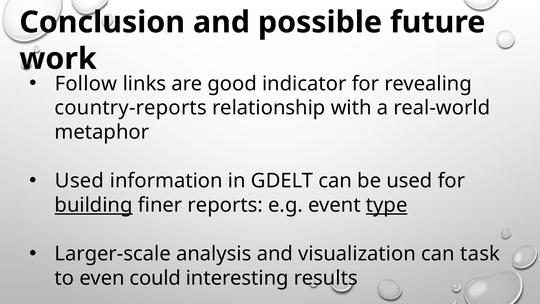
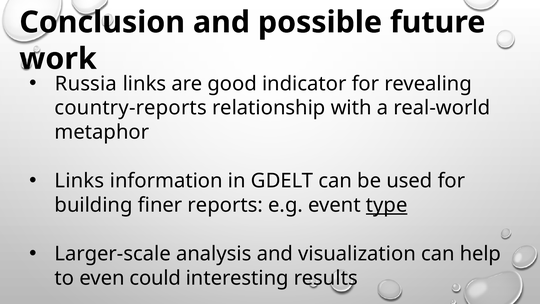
Follow: Follow -> Russia
Used at (79, 181): Used -> Links
building underline: present -> none
task: task -> help
